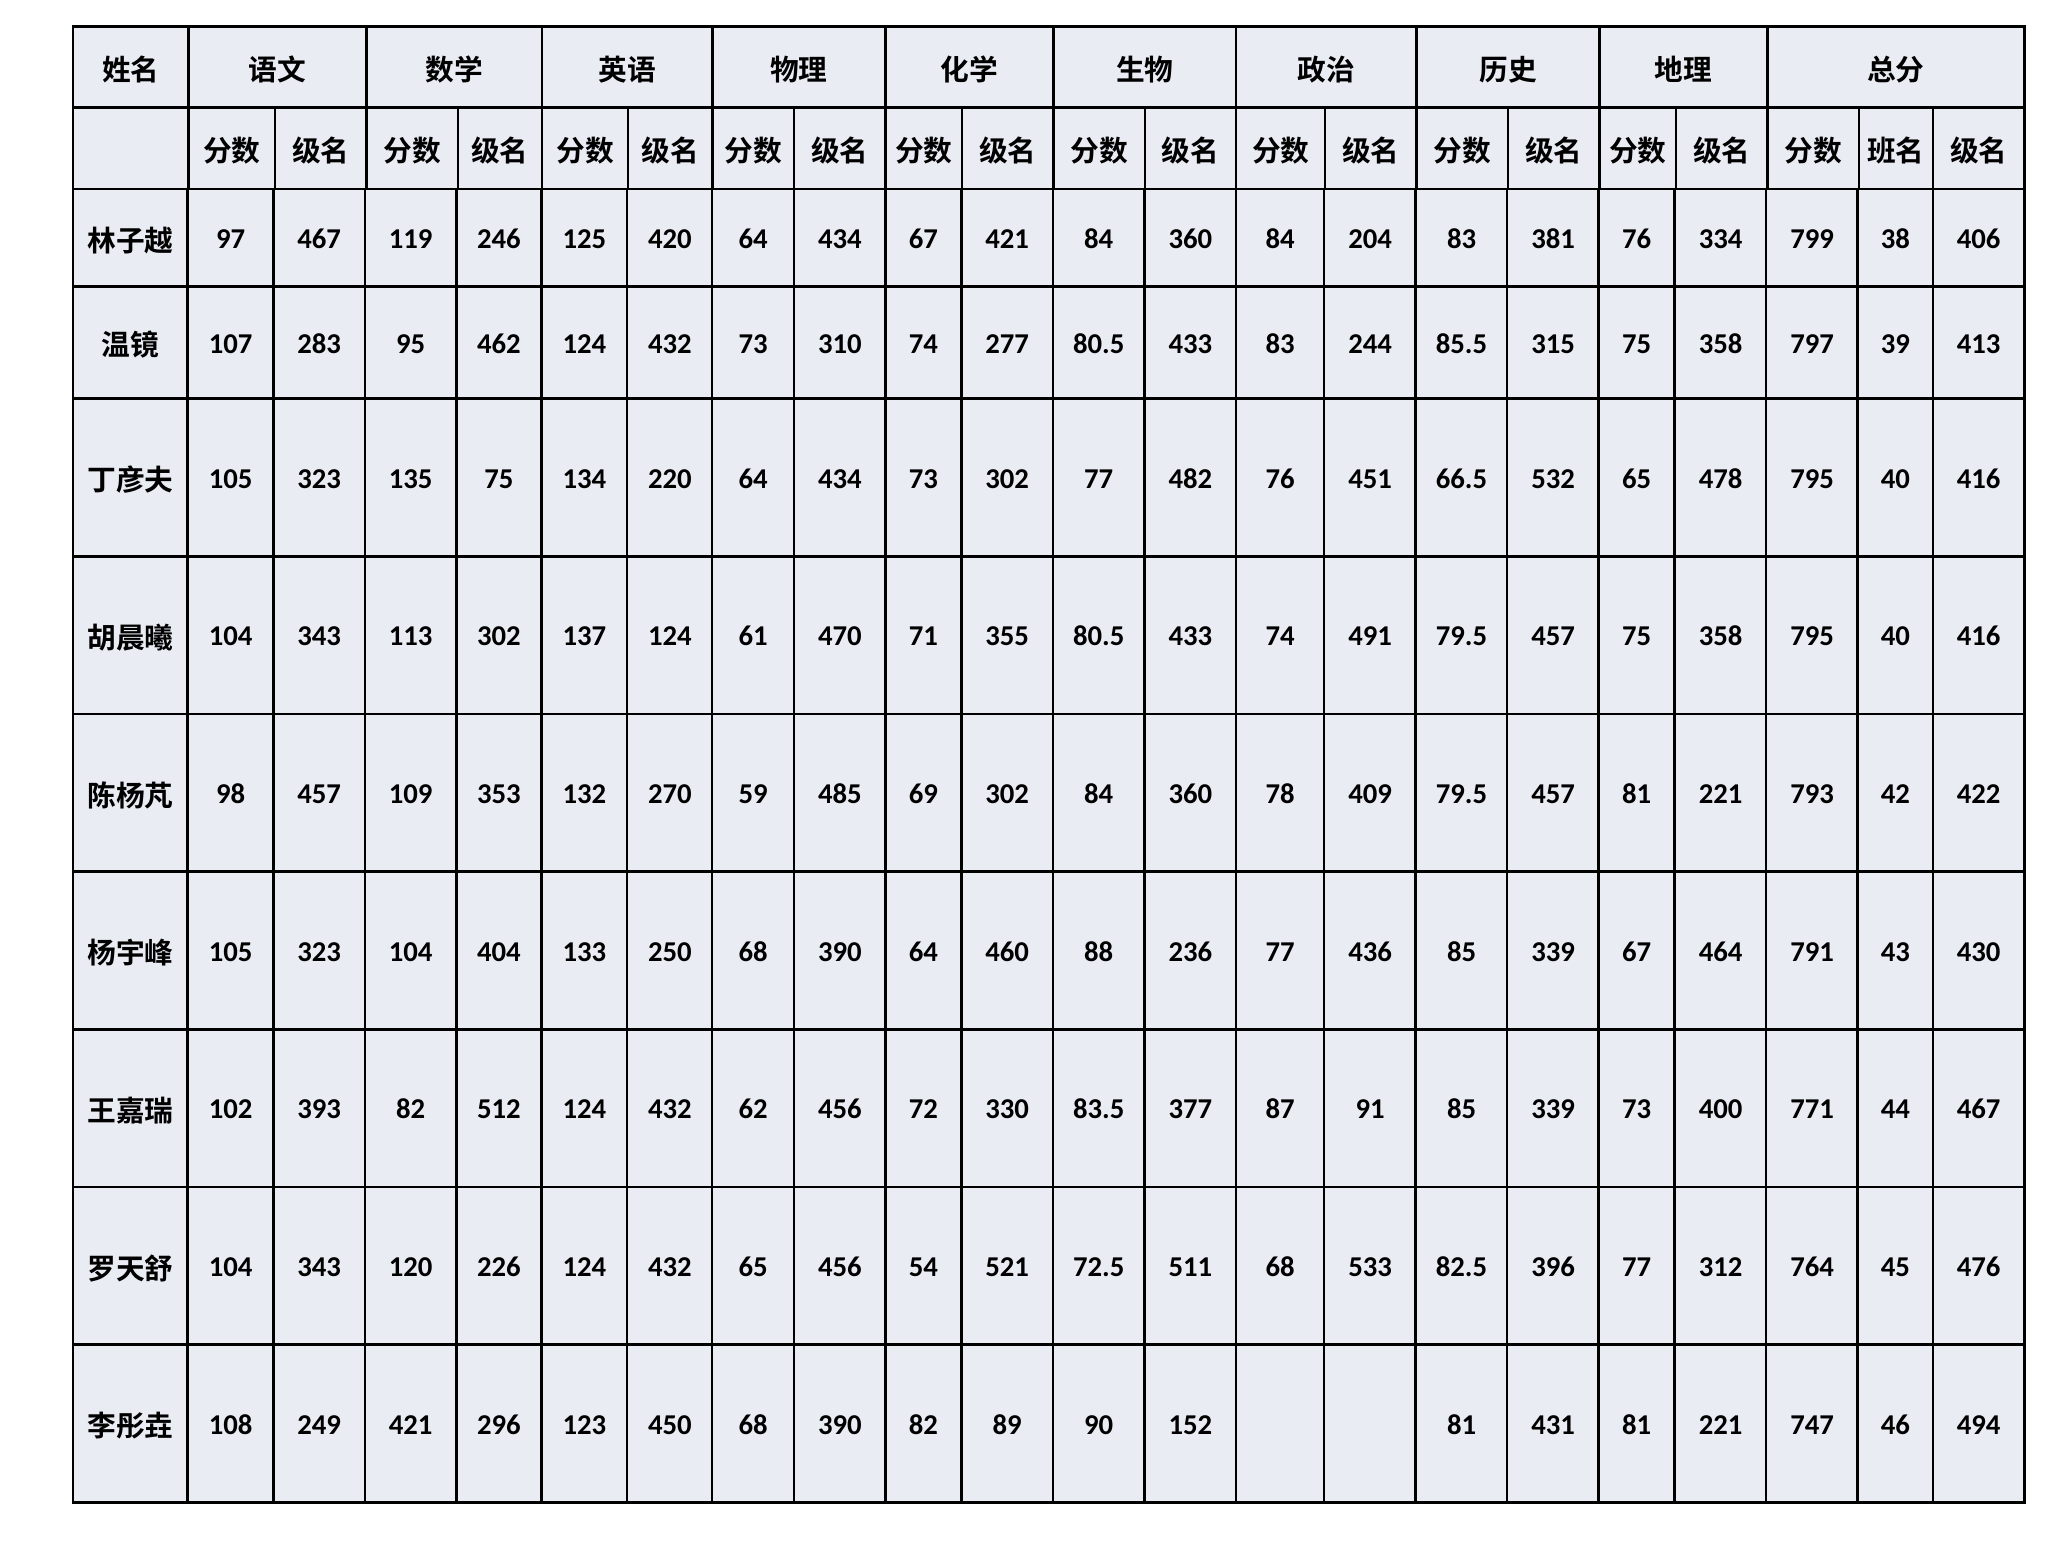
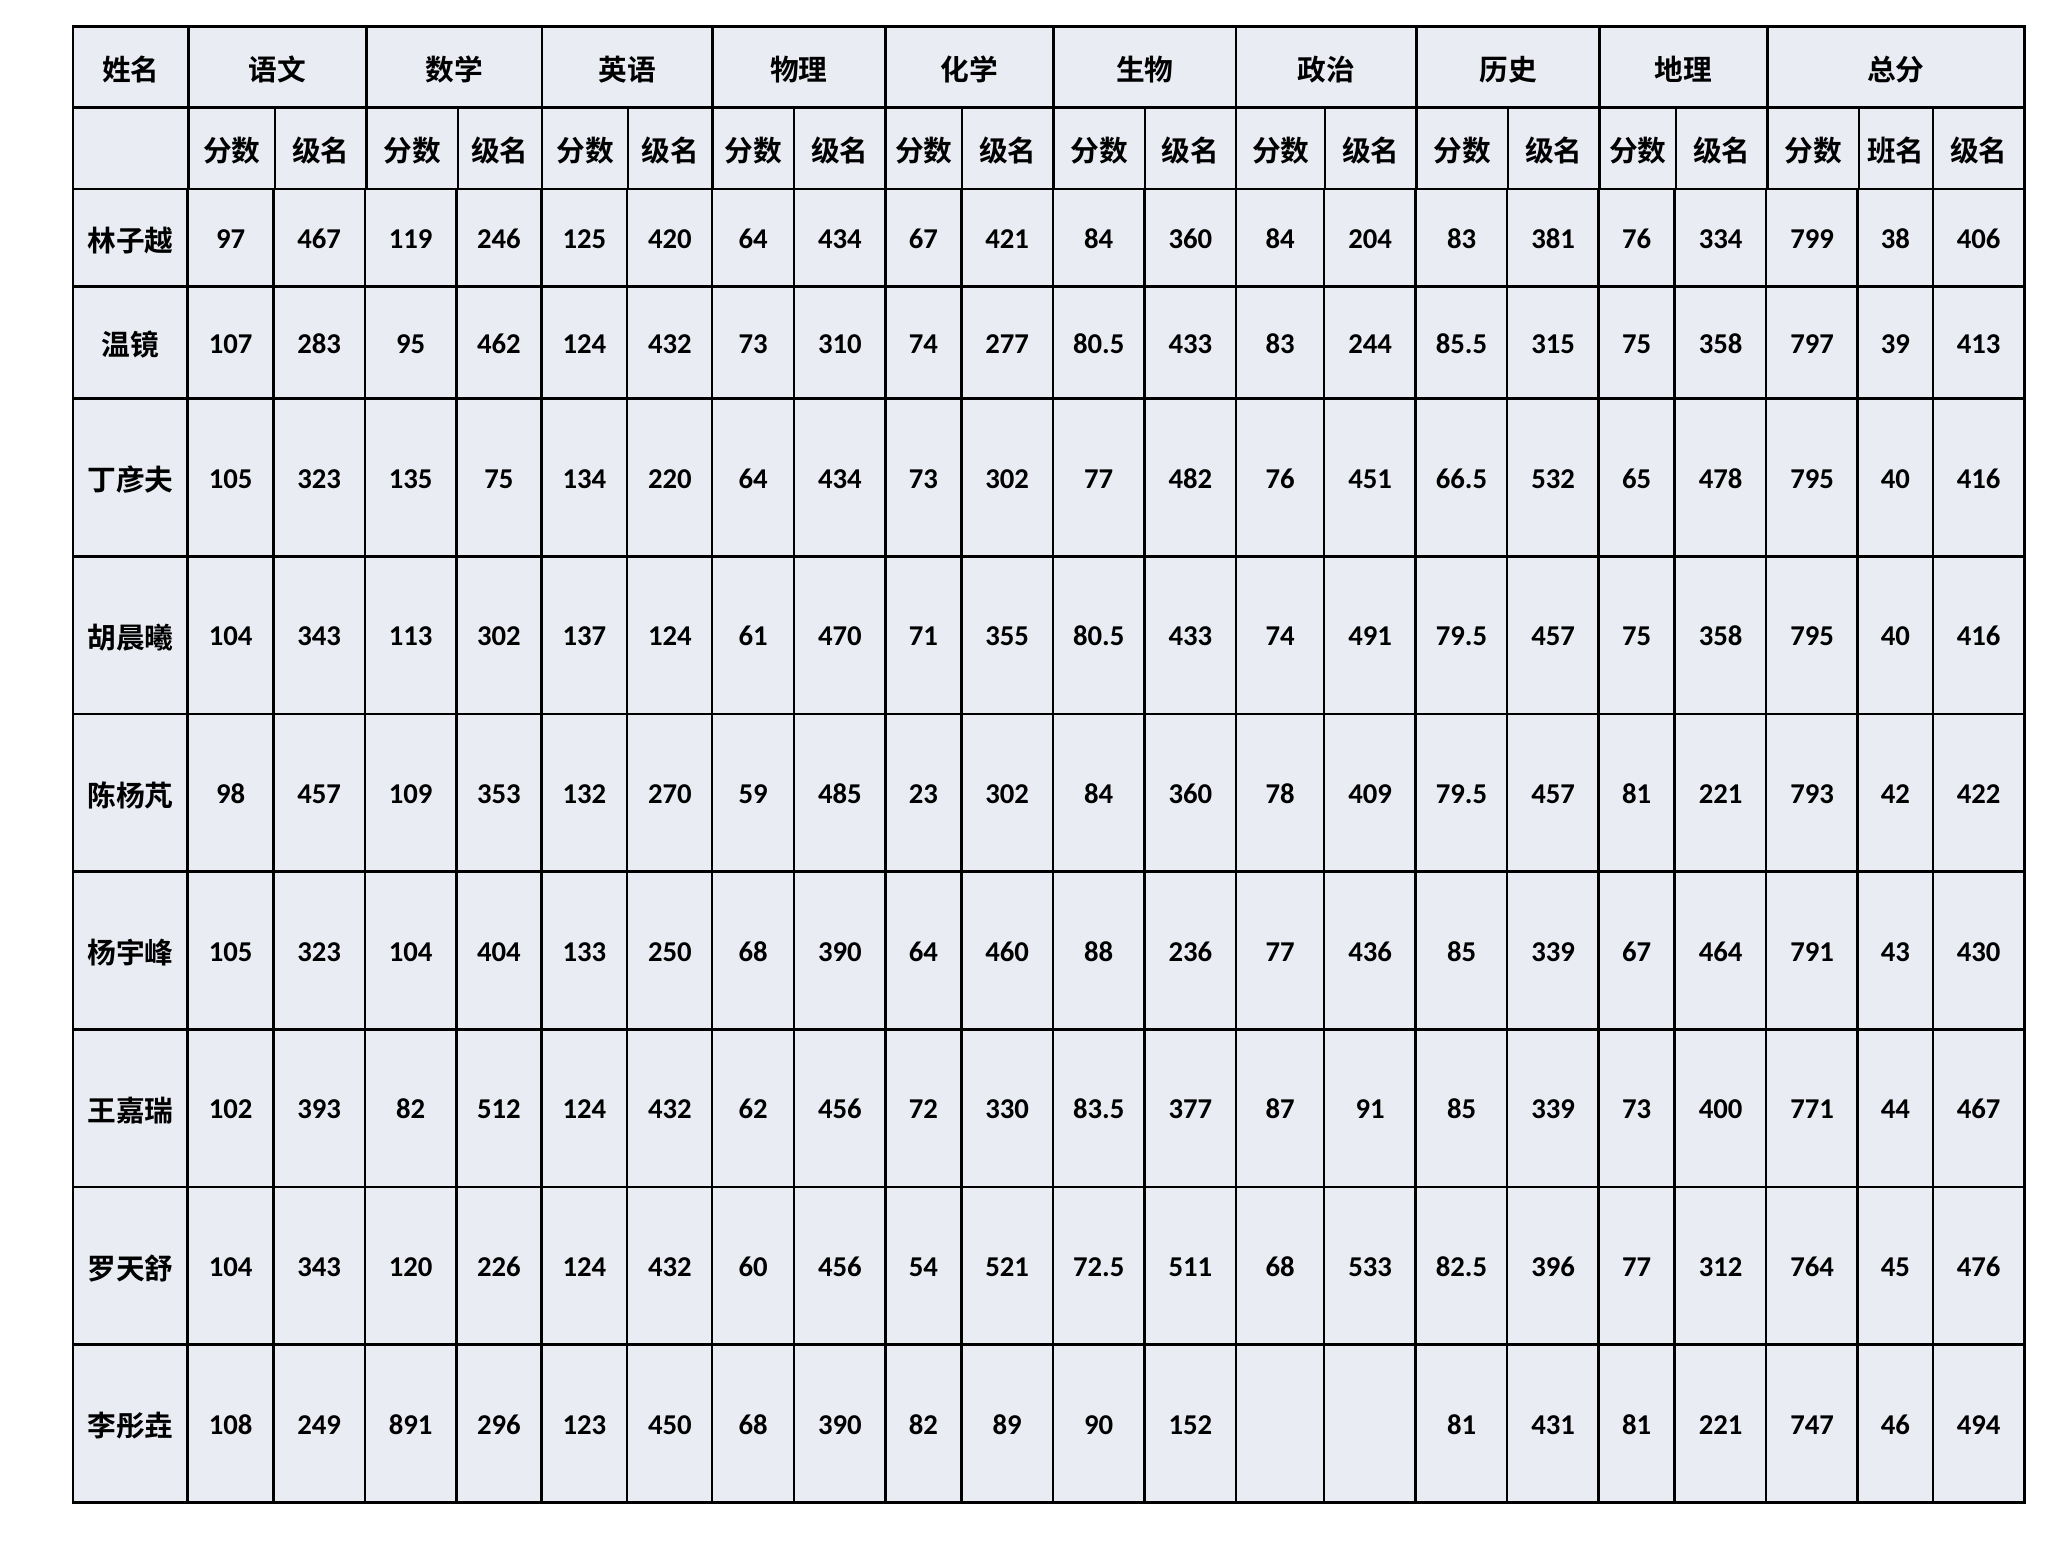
69: 69 -> 23
432 65: 65 -> 60
249 421: 421 -> 891
